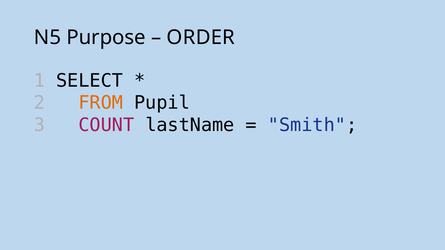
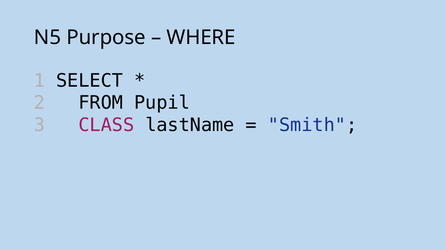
ORDER: ORDER -> WHERE
FROM colour: orange -> black
COUNT: COUNT -> CLASS
